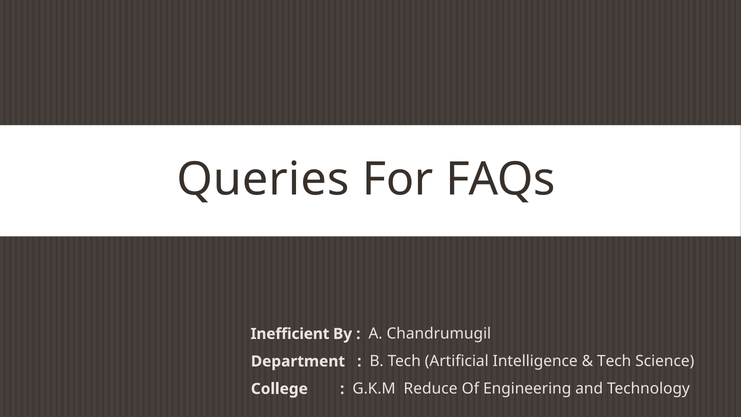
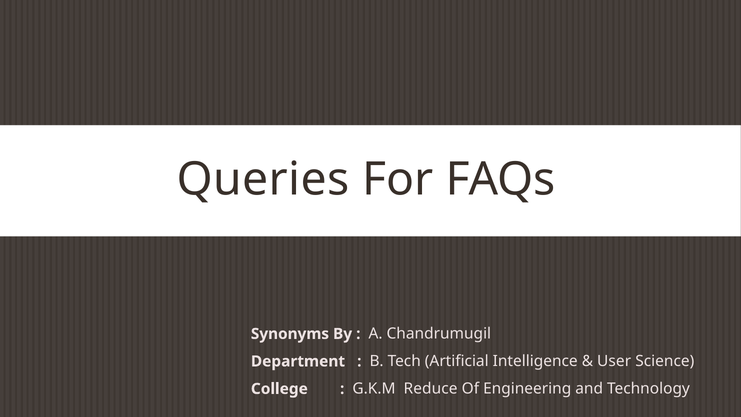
Inefficient: Inefficient -> Synonyms
Tech at (614, 361): Tech -> User
